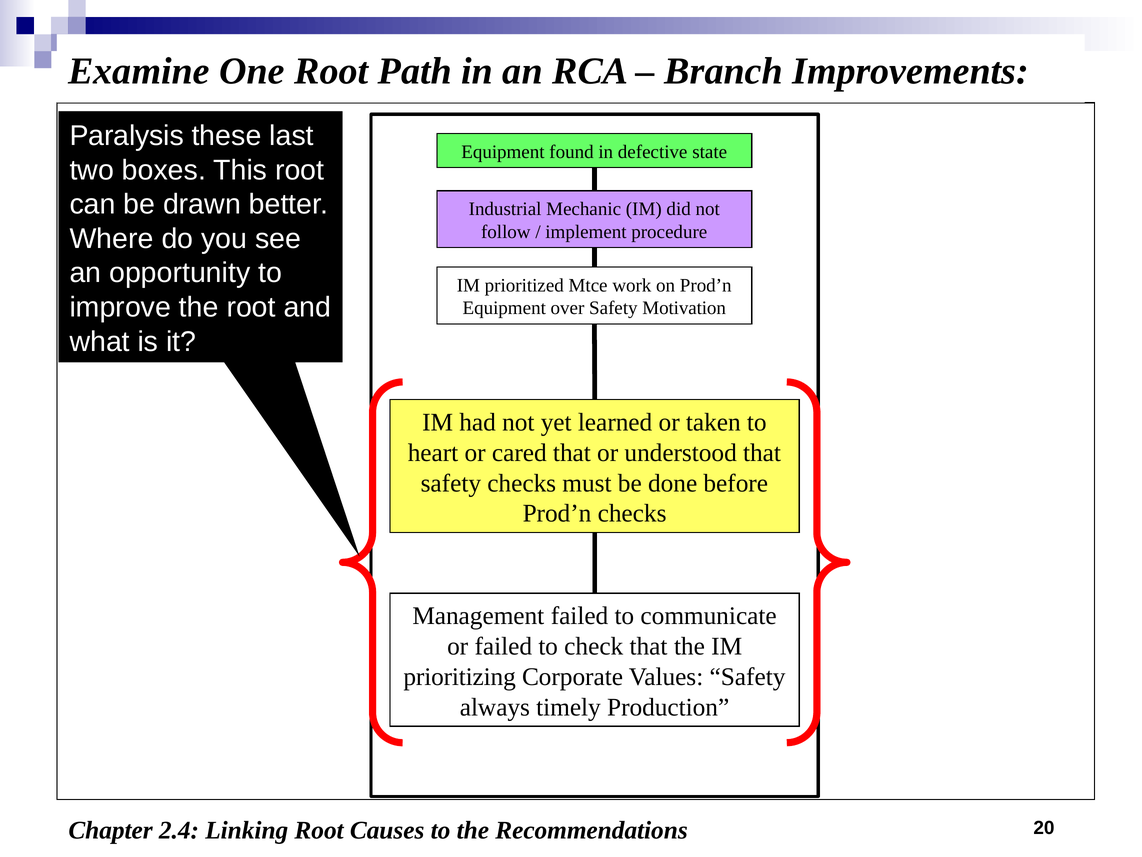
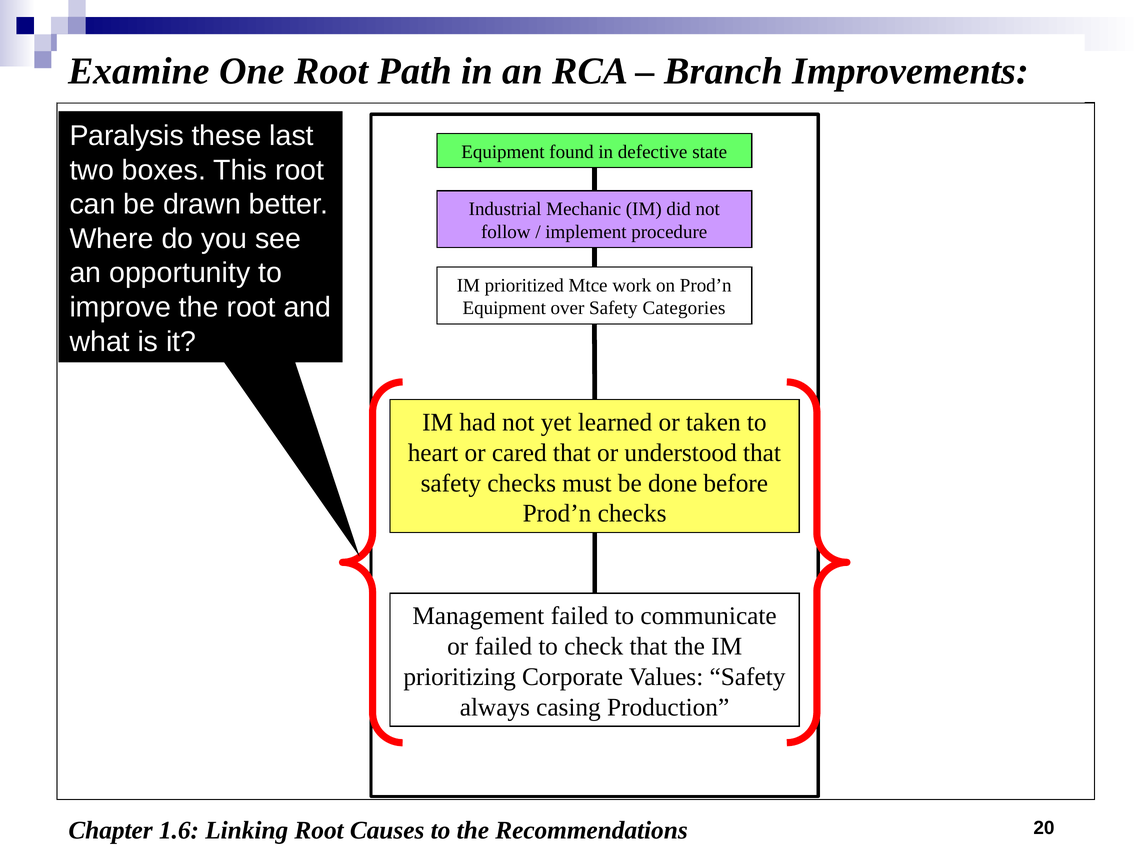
Motivation: Motivation -> Categories
timely: timely -> casing
2.4: 2.4 -> 1.6
